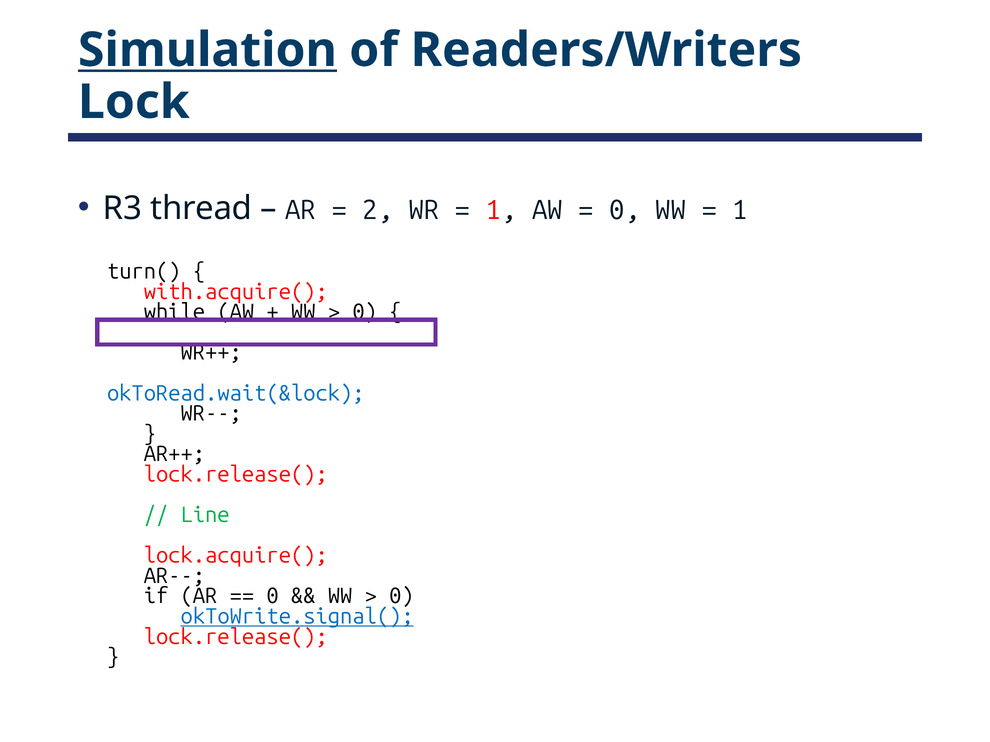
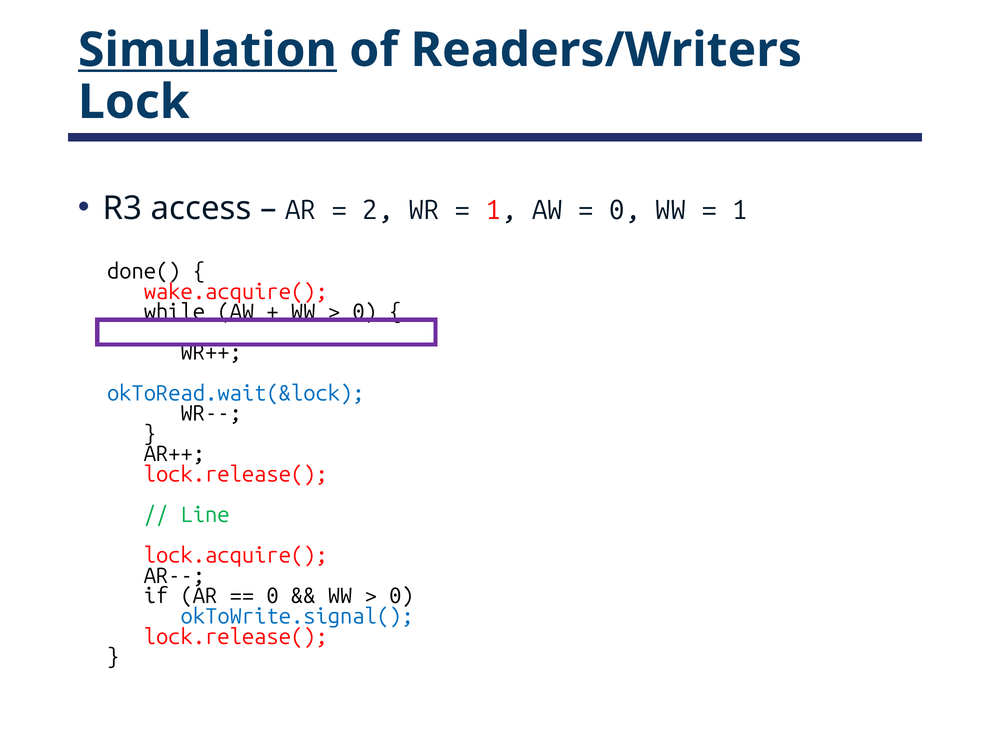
thread: thread -> access
turn(: turn( -> done(
with.acquire(: with.acquire( -> wake.acquire(
okToWrite.signal( underline: present -> none
